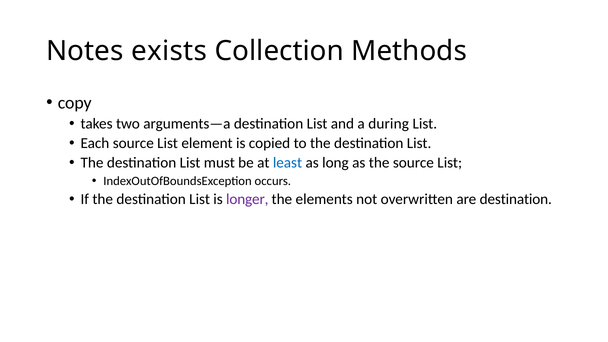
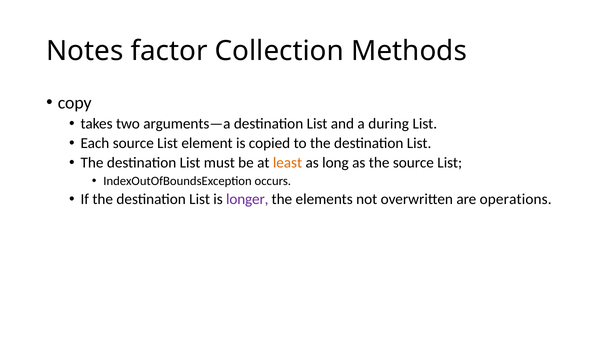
exists: exists -> factor
least colour: blue -> orange
are destination: destination -> operations
